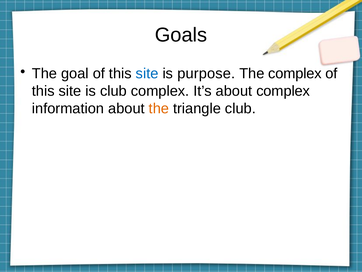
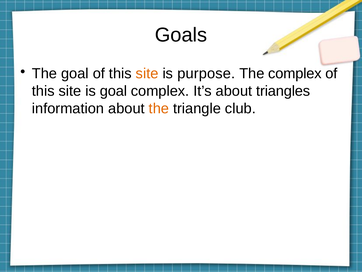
site at (147, 73) colour: blue -> orange
is club: club -> goal
about complex: complex -> triangles
